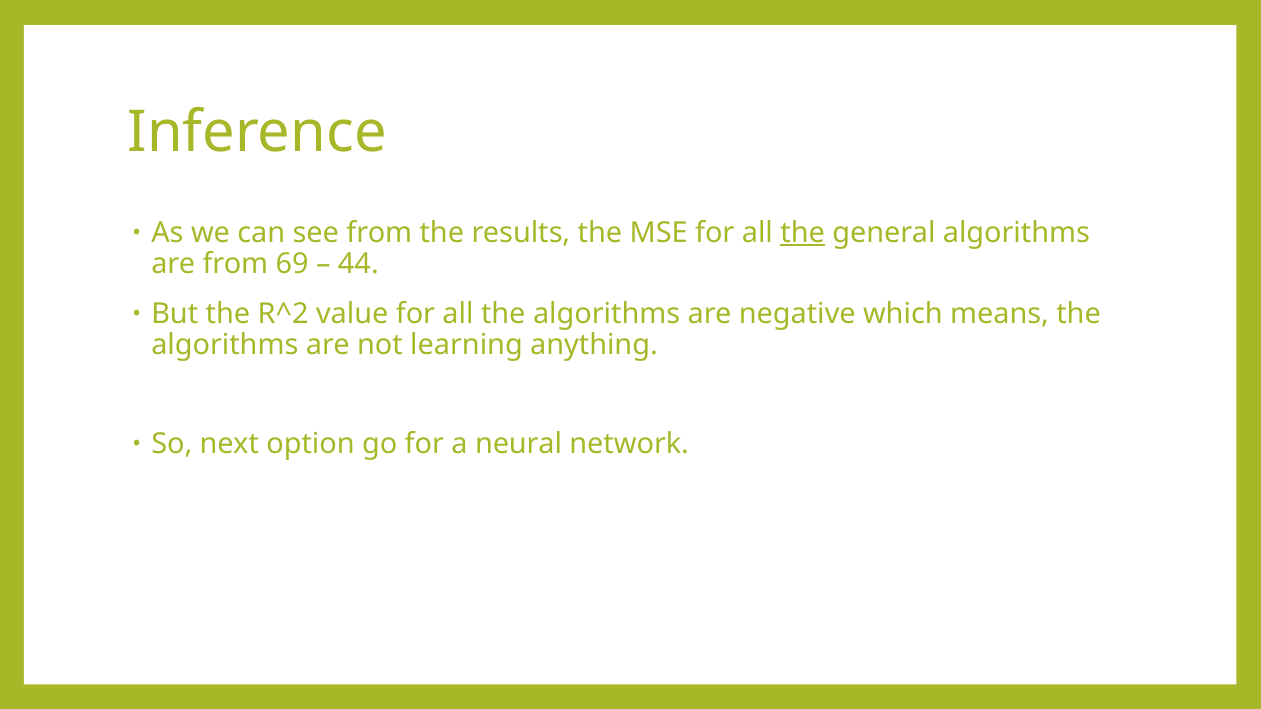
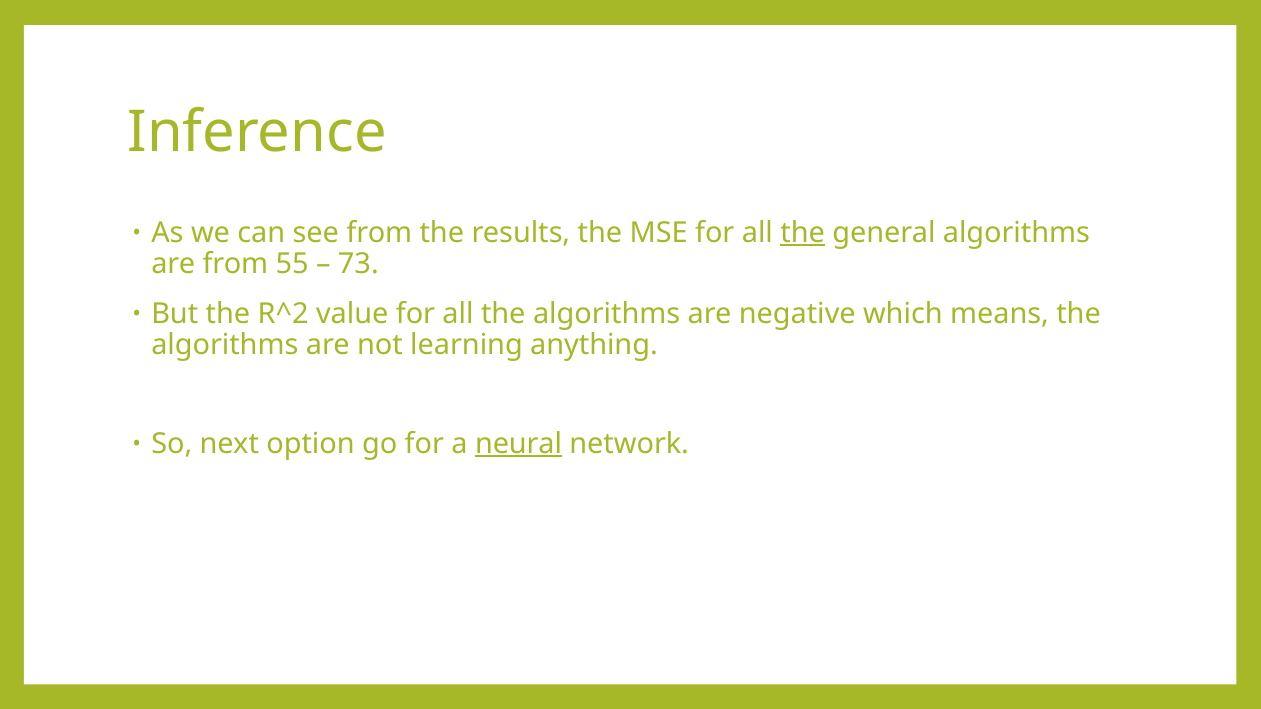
69: 69 -> 55
44: 44 -> 73
neural underline: none -> present
